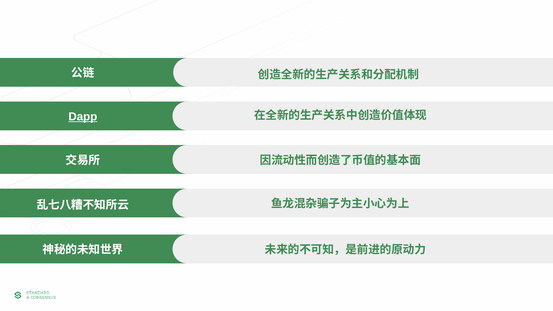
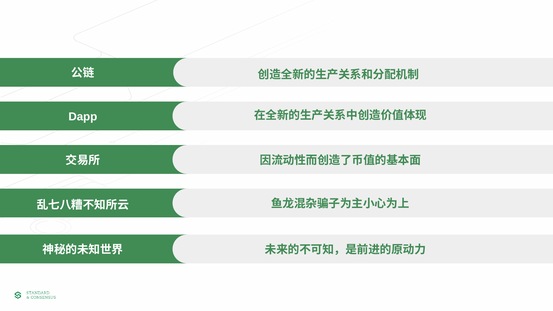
Dapp underline: present -> none
